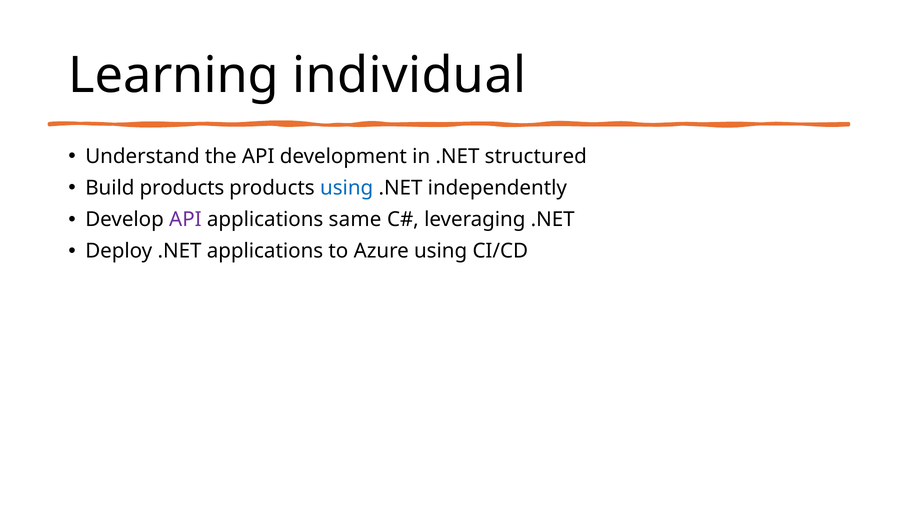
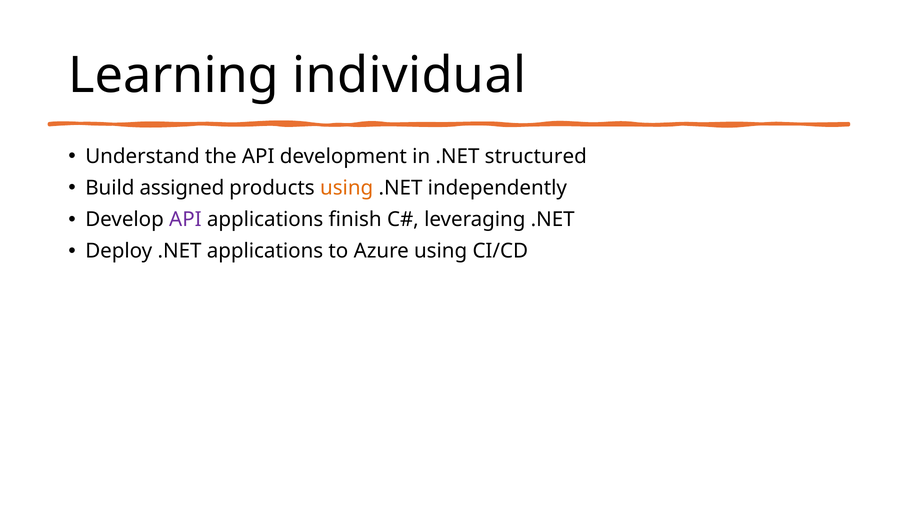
Build products: products -> assigned
using at (347, 188) colour: blue -> orange
same: same -> finish
